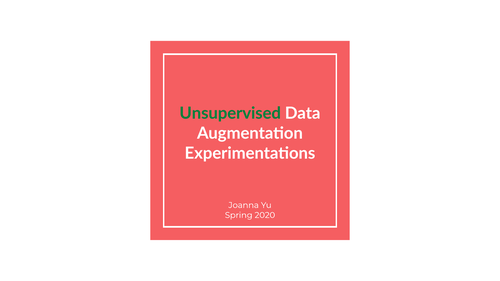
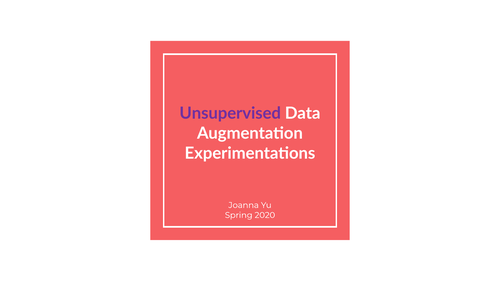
Unsupervised colour: green -> purple
